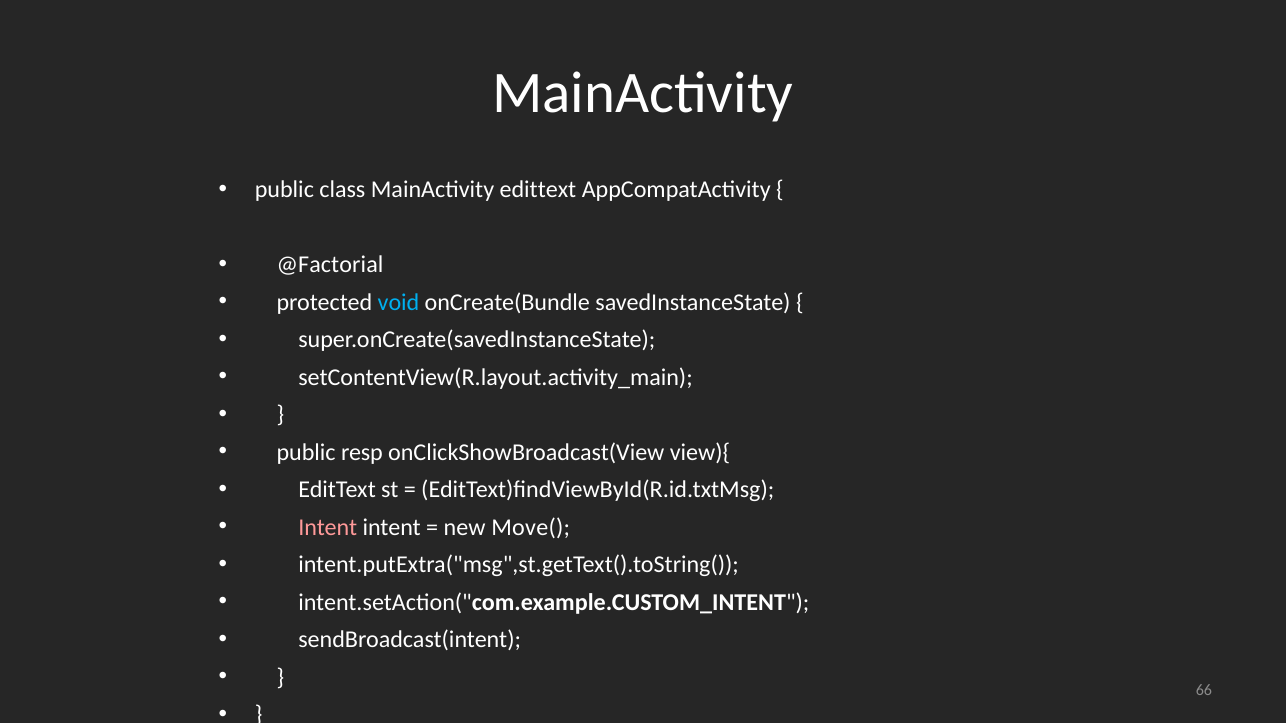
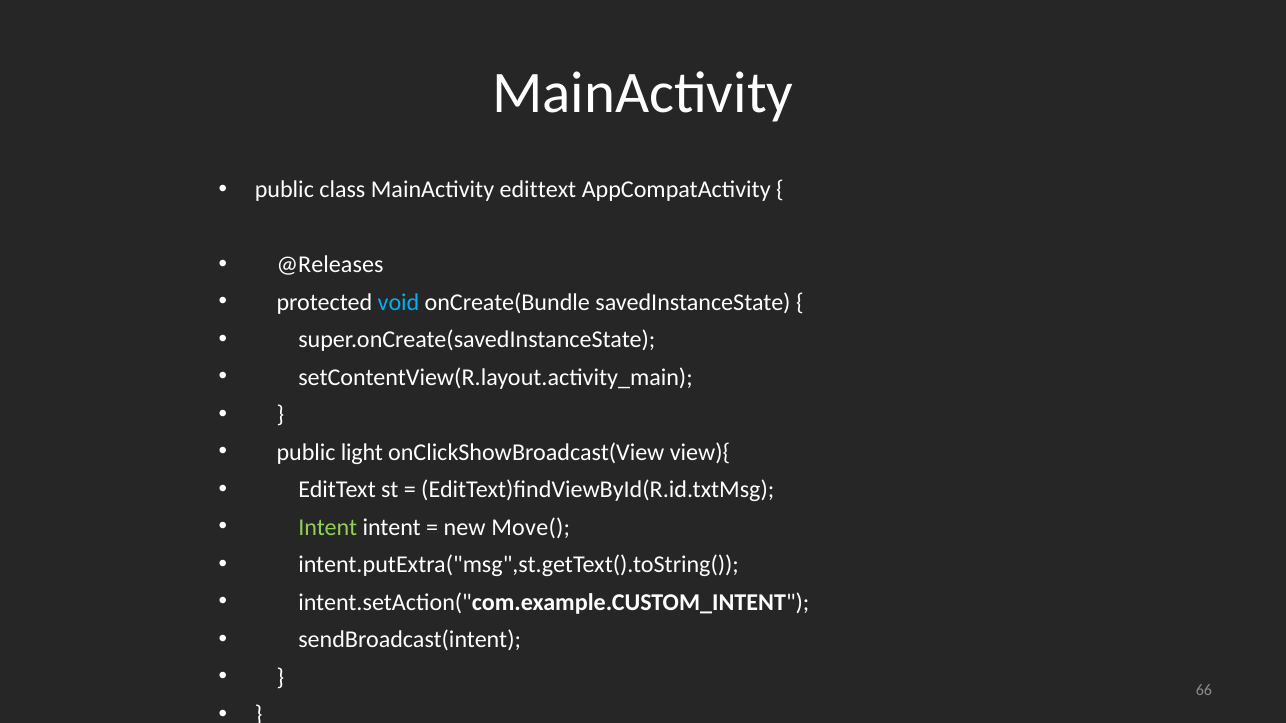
@Factorial: @Factorial -> @Releases
resp: resp -> light
Intent at (328, 527) colour: pink -> light green
